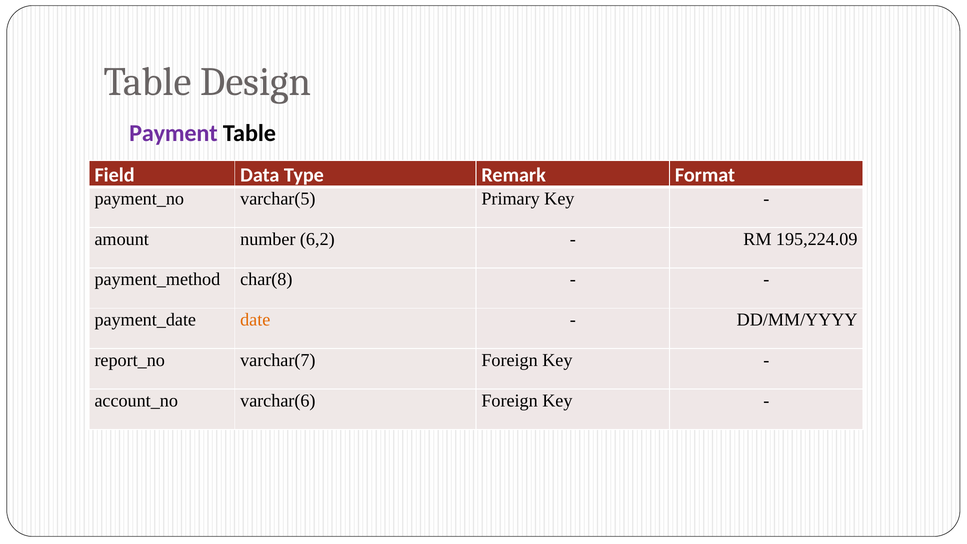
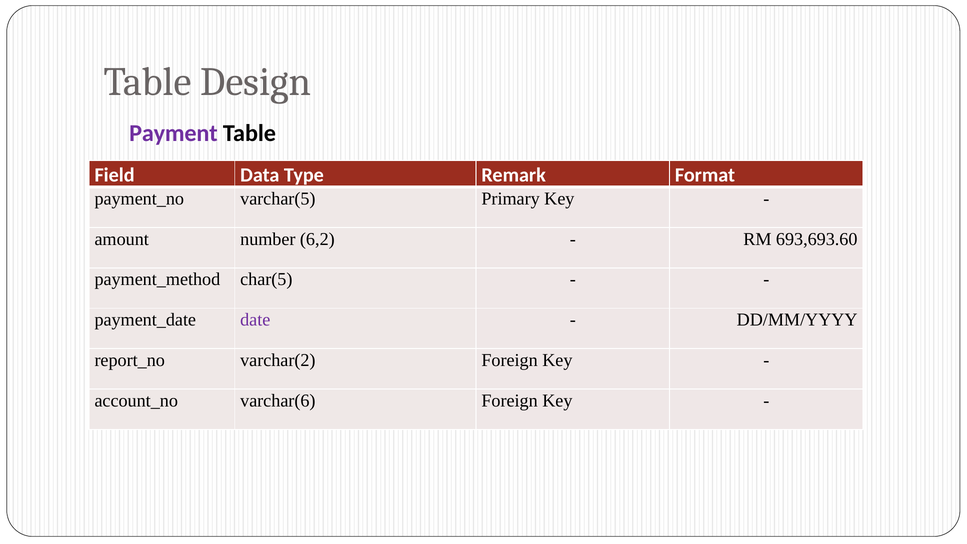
195,224.09: 195,224.09 -> 693,693.60
char(8: char(8 -> char(5
date colour: orange -> purple
varchar(7: varchar(7 -> varchar(2
